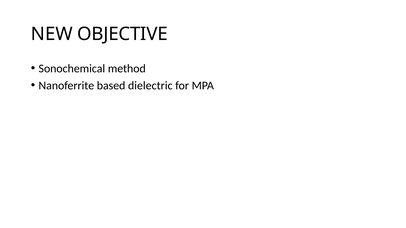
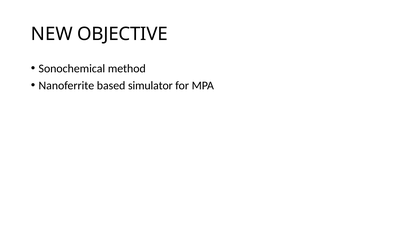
dielectric: dielectric -> simulator
